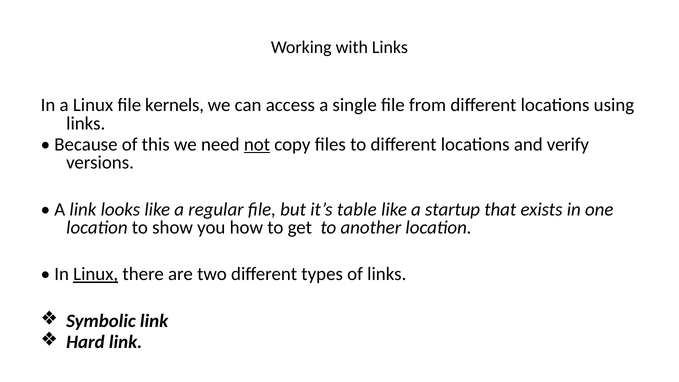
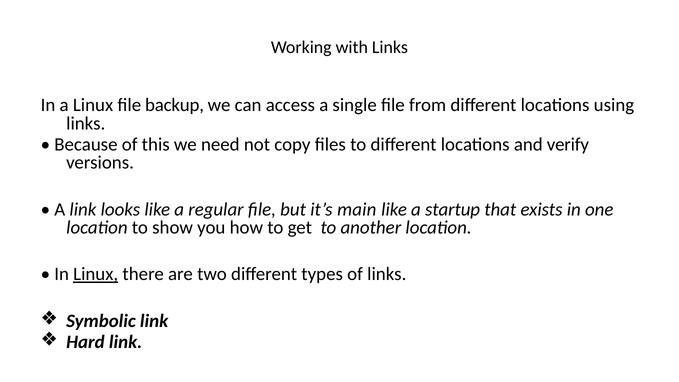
kernels: kernels -> backup
not underline: present -> none
table: table -> main
